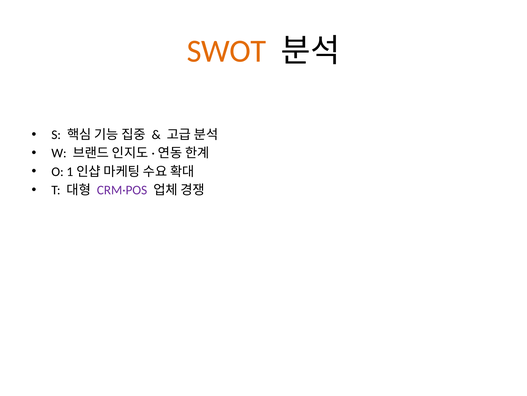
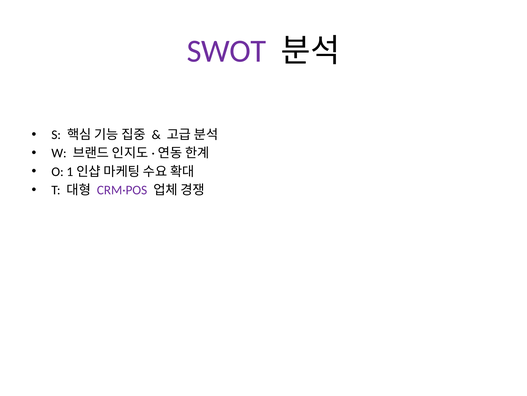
SWOT colour: orange -> purple
